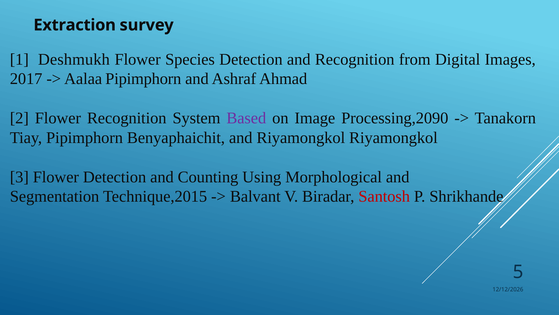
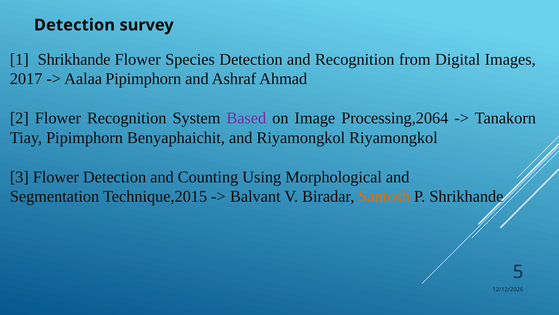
Extraction at (75, 25): Extraction -> Detection
1 Deshmukh: Deshmukh -> Shrikhande
Processing,2090: Processing,2090 -> Processing,2064
Santosh colour: red -> orange
